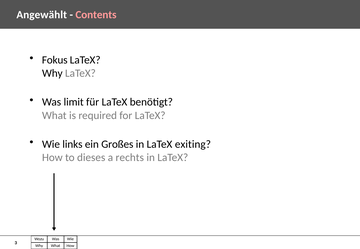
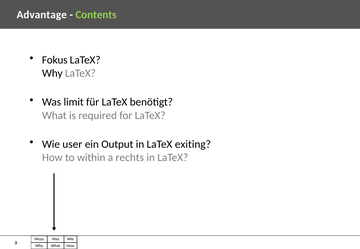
Angewählt: Angewählt -> Advantage
Contents colour: pink -> light green
links: links -> user
Großes: Großes -> Output
dieses: dieses -> within
